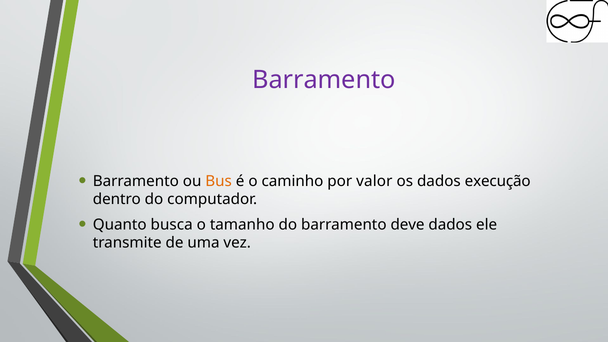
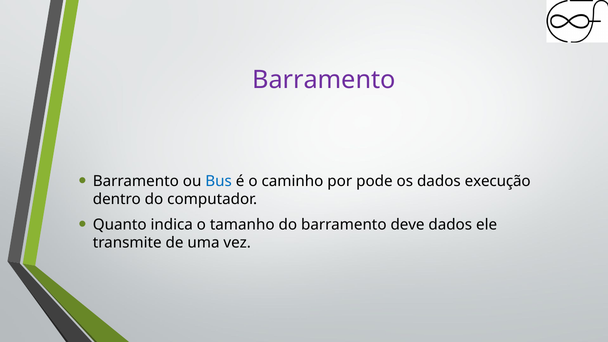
Bus colour: orange -> blue
valor: valor -> pode
busca: busca -> indica
